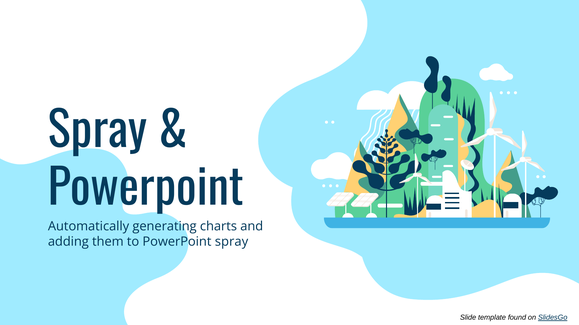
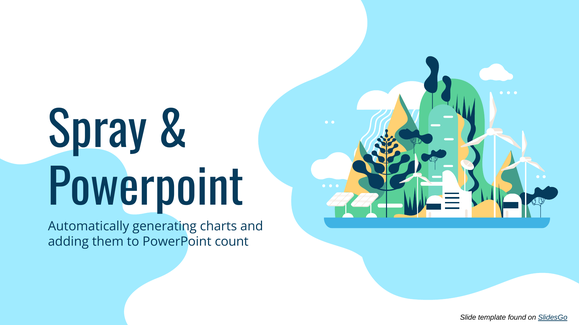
PowerPoint spray: spray -> count
